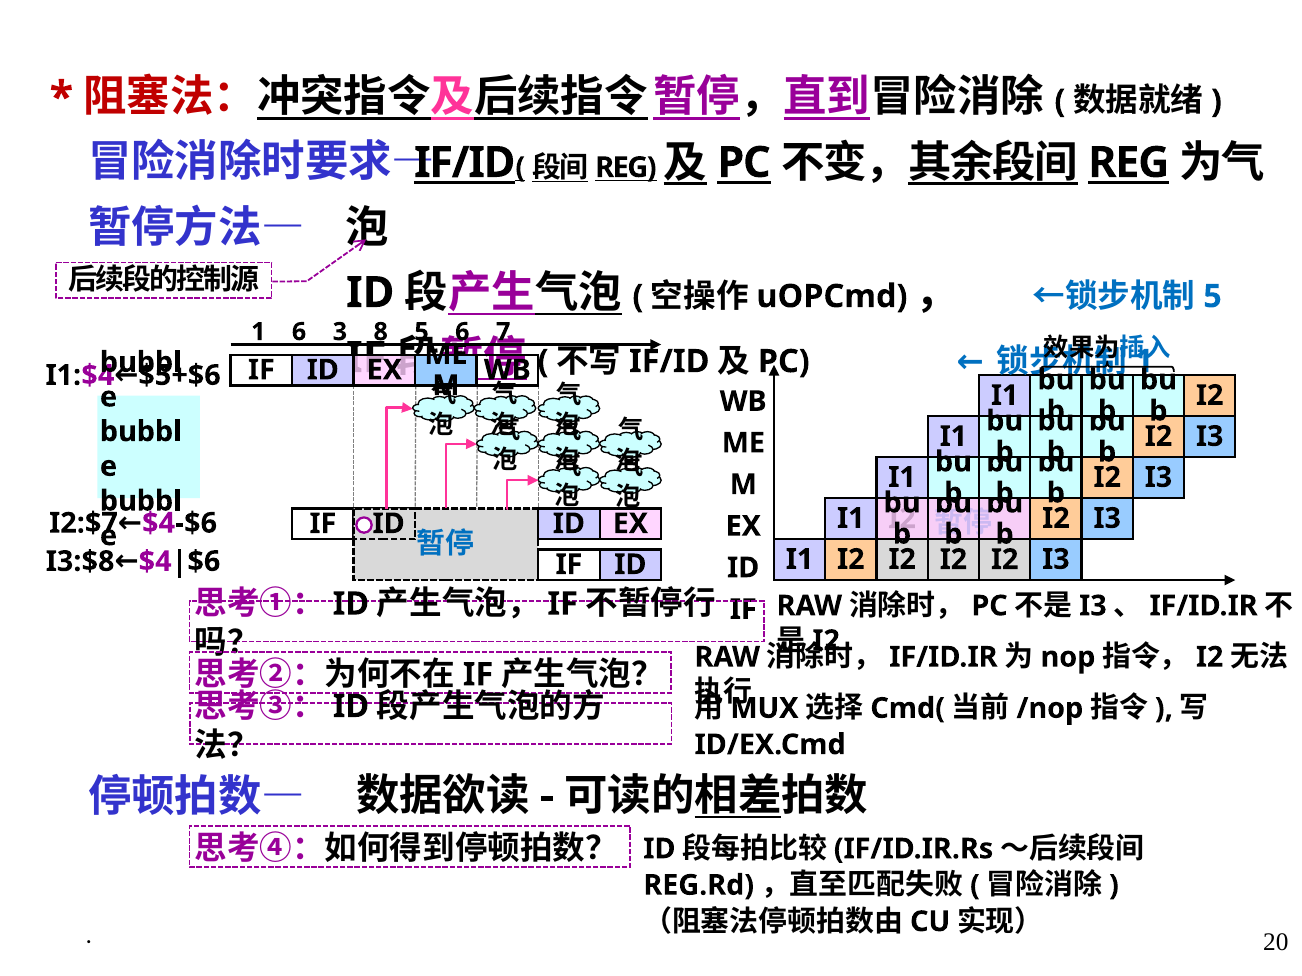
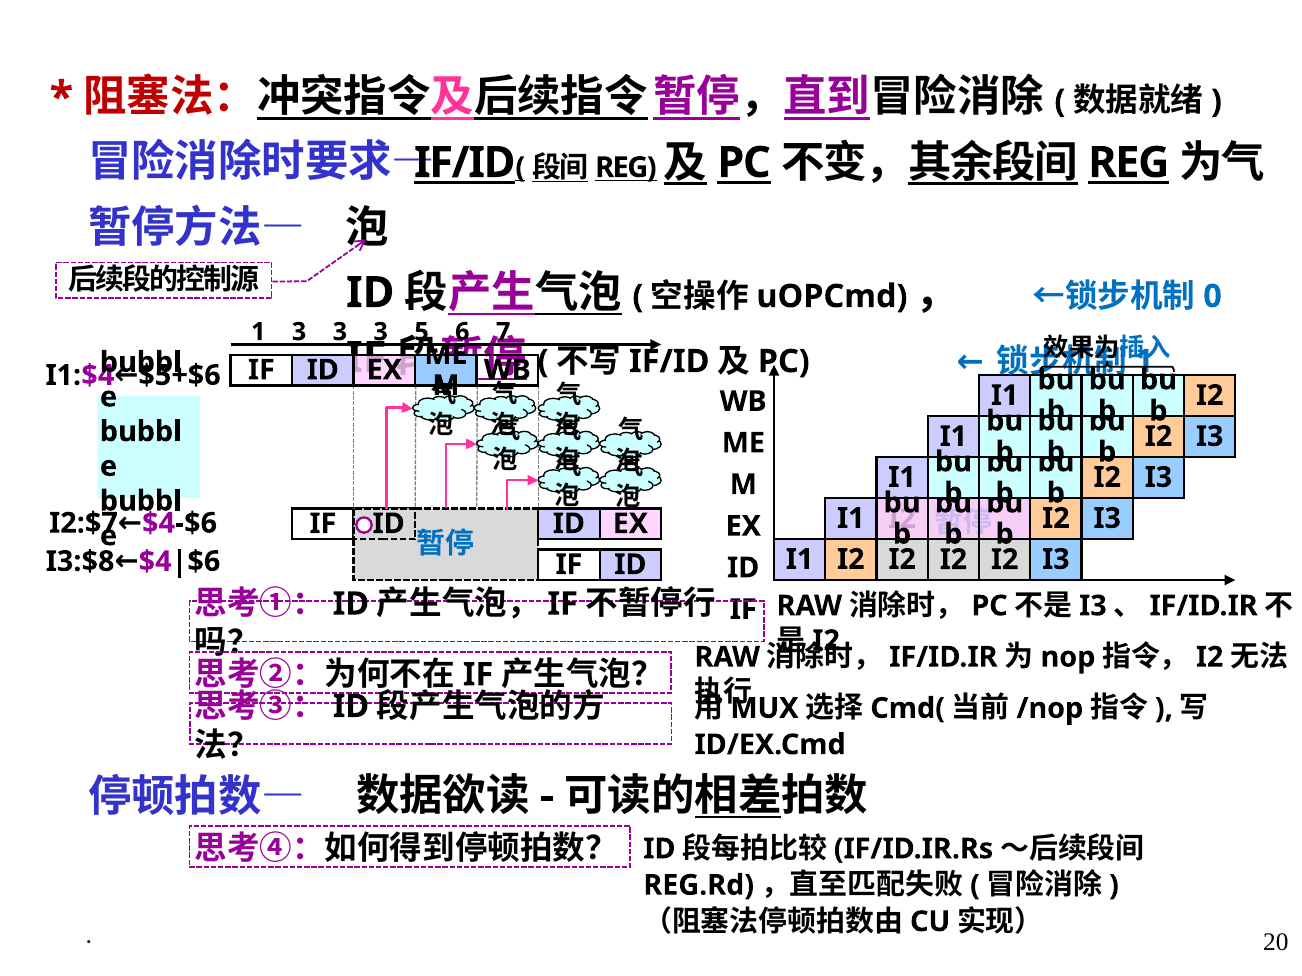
5 at (1213, 297): 5 -> 0
1 6: 6 -> 3
8 at (381, 332): 8 -> 3
